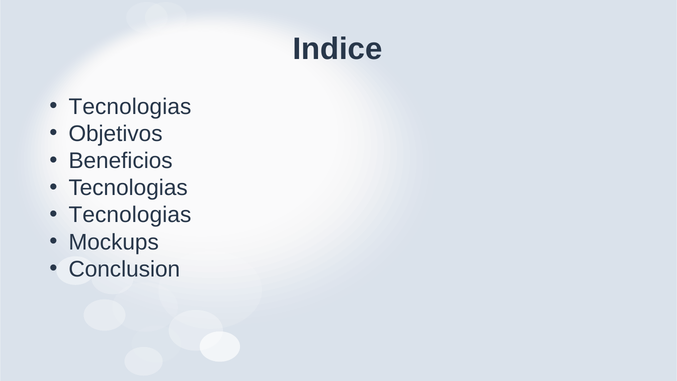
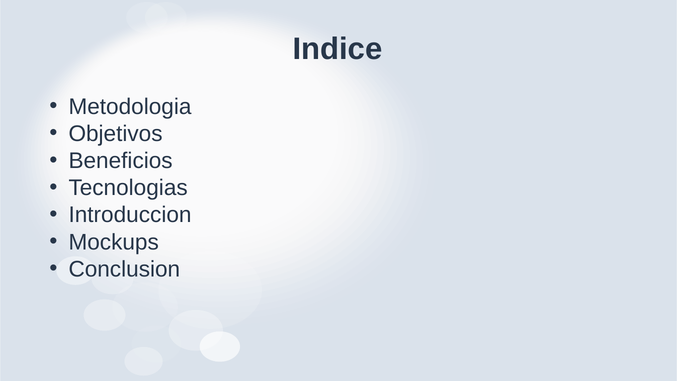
Tecnologias at (130, 107): Tecnologias -> Metodologia
Tecnologias at (130, 215): Tecnologias -> Introduccion
